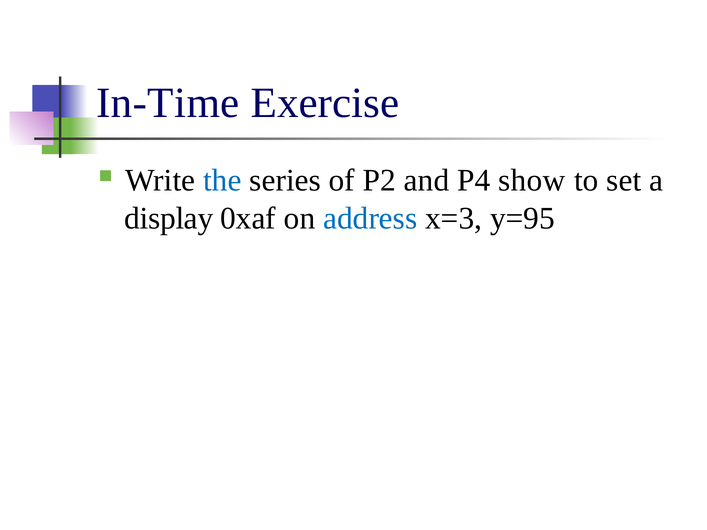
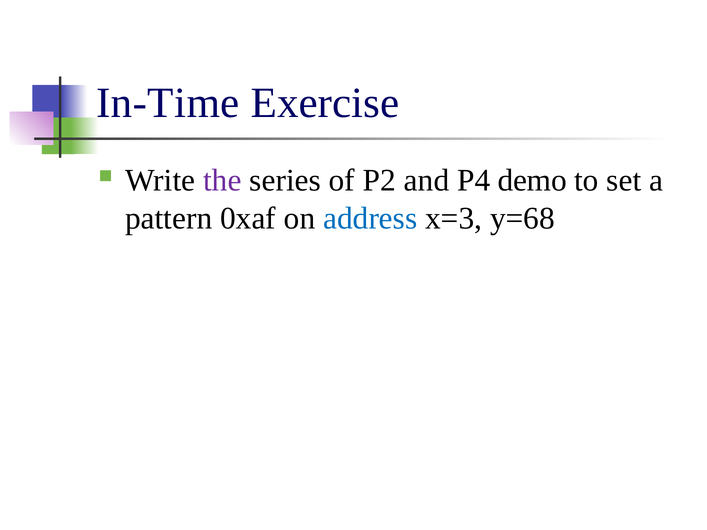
the colour: blue -> purple
show: show -> demo
display: display -> pattern
y=95: y=95 -> y=68
